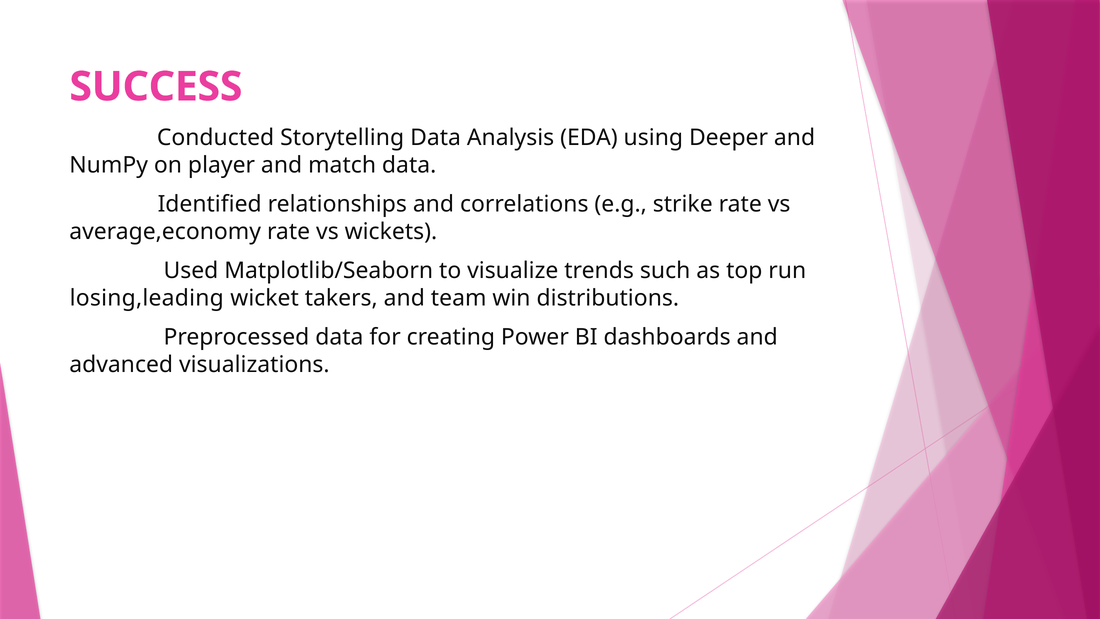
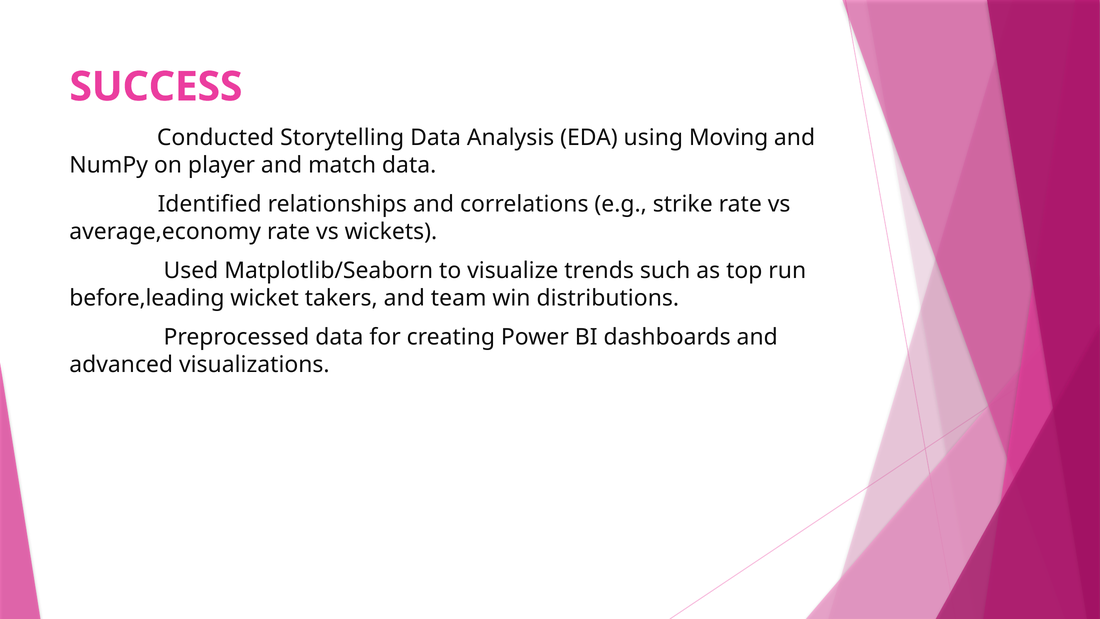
Deeper: Deeper -> Moving
losing,leading: losing,leading -> before,leading
